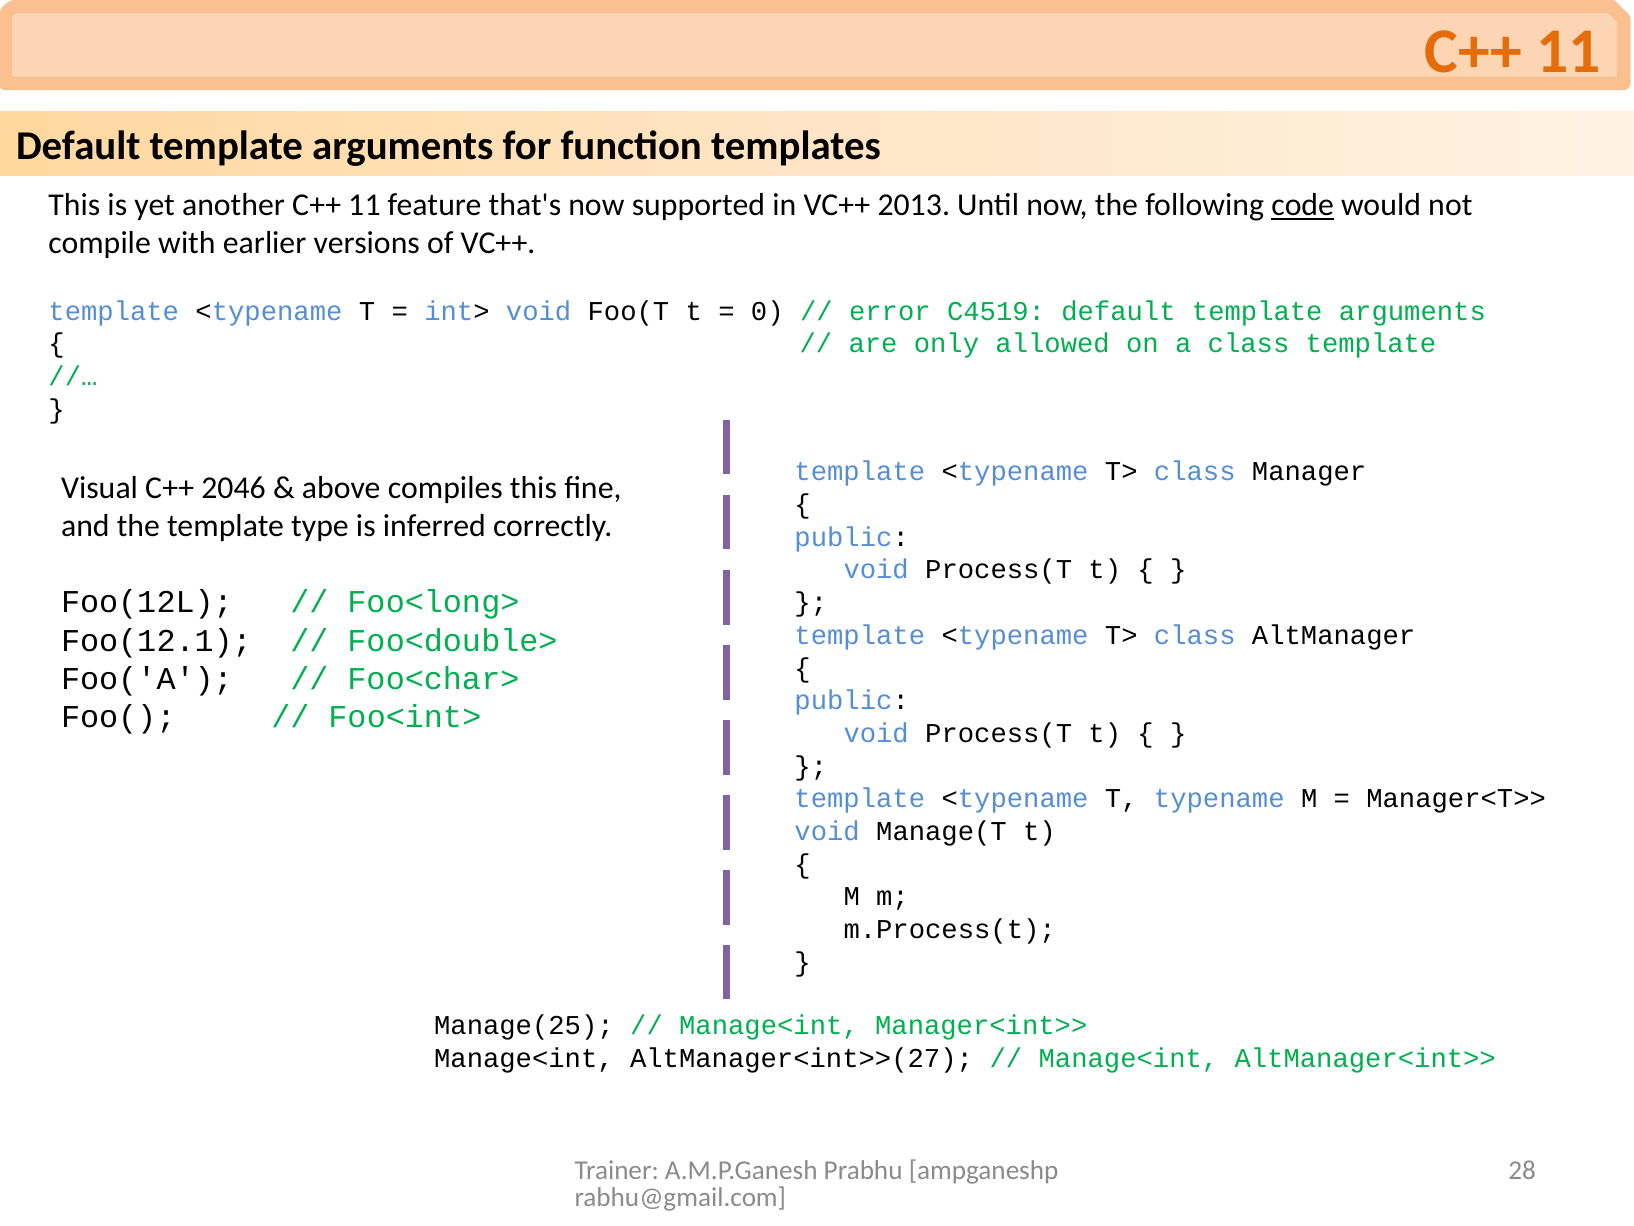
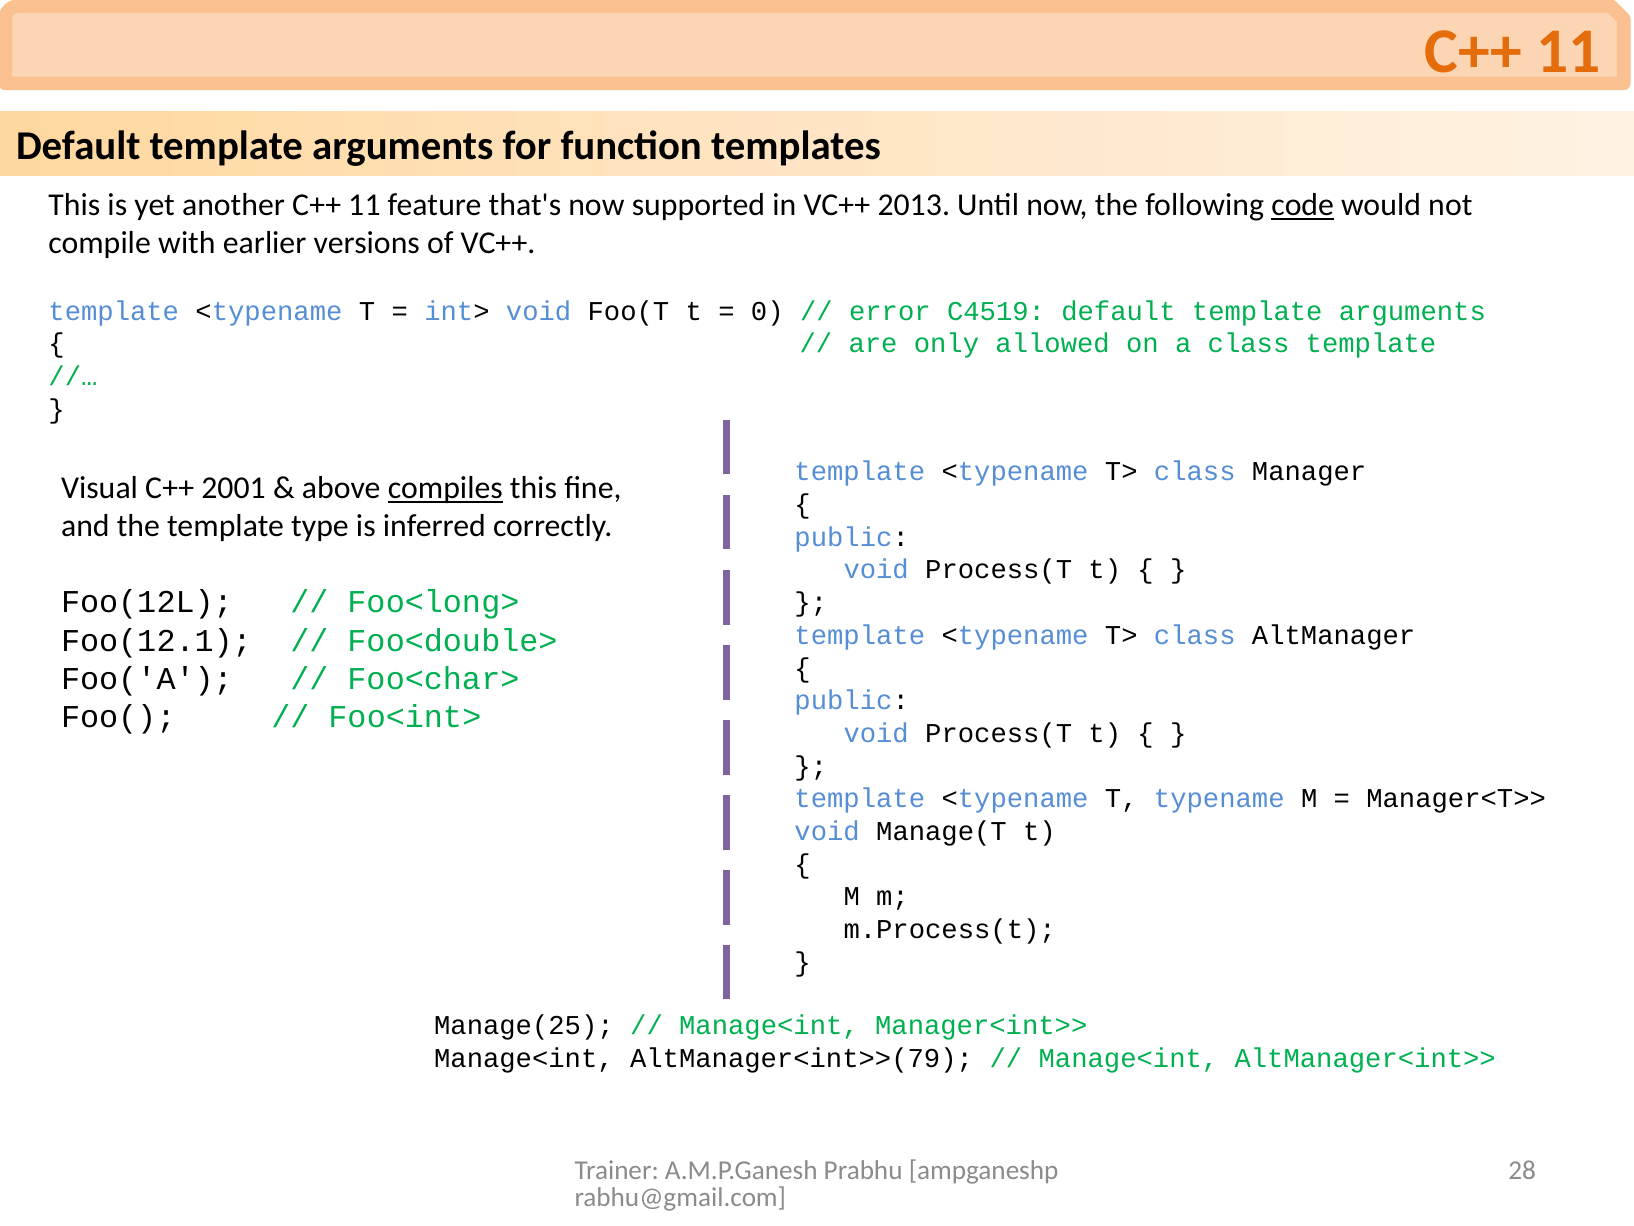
2046: 2046 -> 2001
compiles underline: none -> present
AltManager<int>>(27: AltManager<int>>(27 -> AltManager<int>>(79
